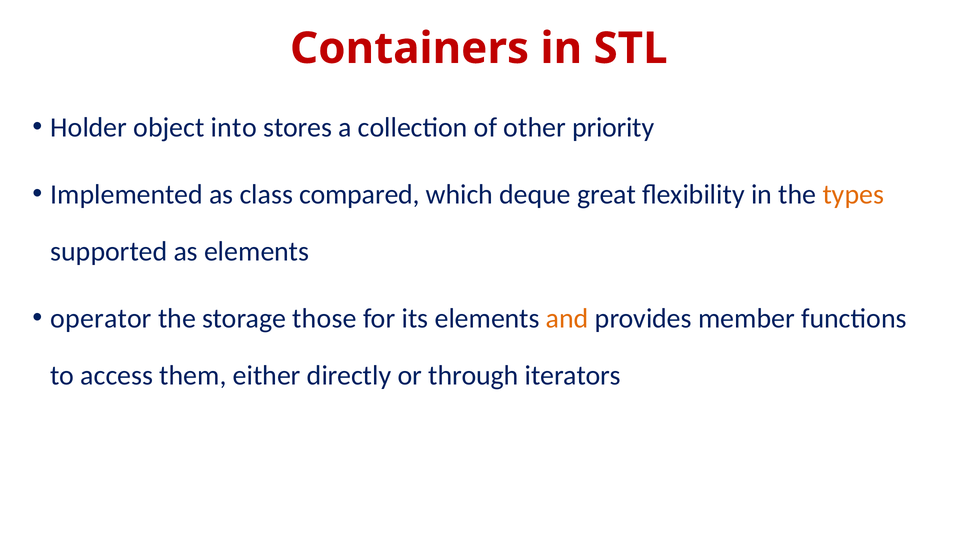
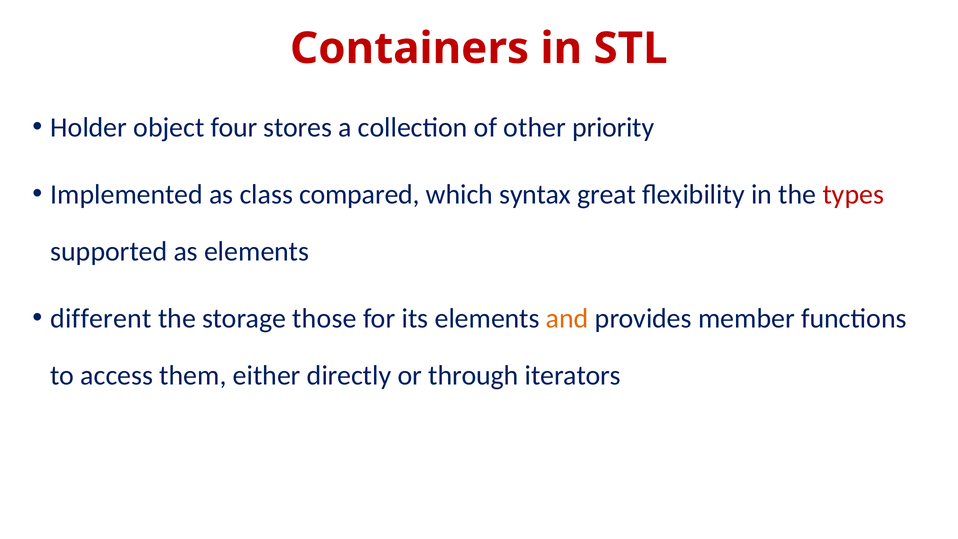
into: into -> four
deque: deque -> syntax
types colour: orange -> red
operator: operator -> different
